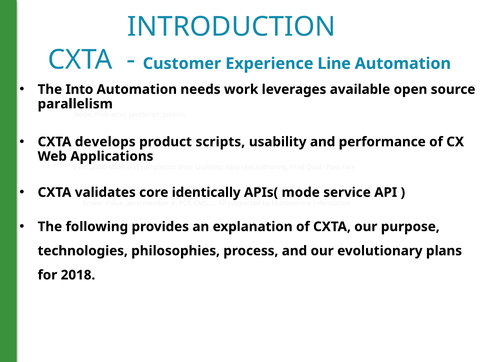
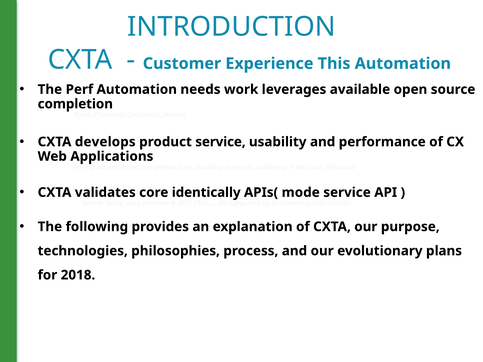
Line: Line -> This
The Into: Into -> Perf
parallelism at (75, 104): parallelism -> completion
product scripts: scripts -> service
